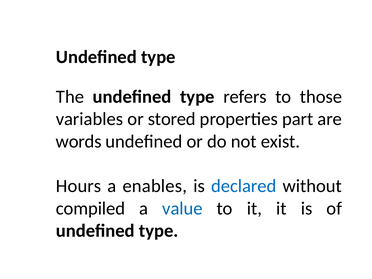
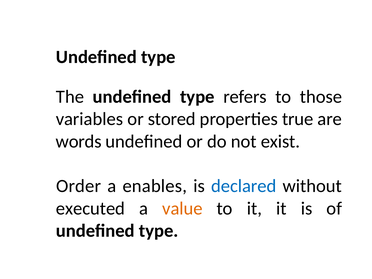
part: part -> true
Hours: Hours -> Order
compiled: compiled -> executed
value colour: blue -> orange
